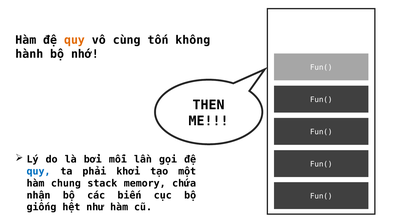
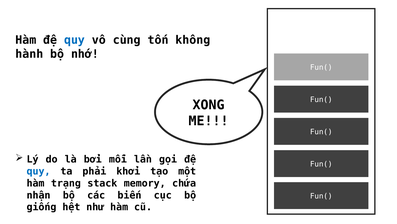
quy at (75, 40) colour: orange -> blue
THEN: THEN -> XONG
chung: chung -> trạng
